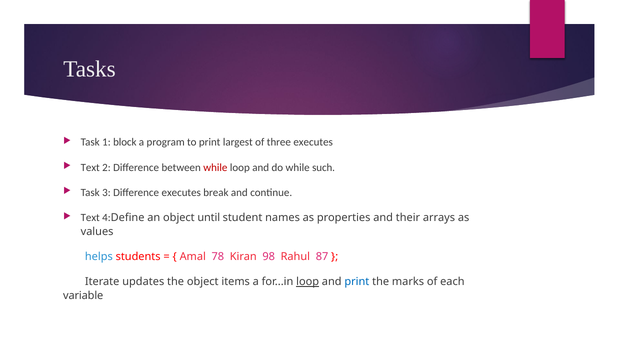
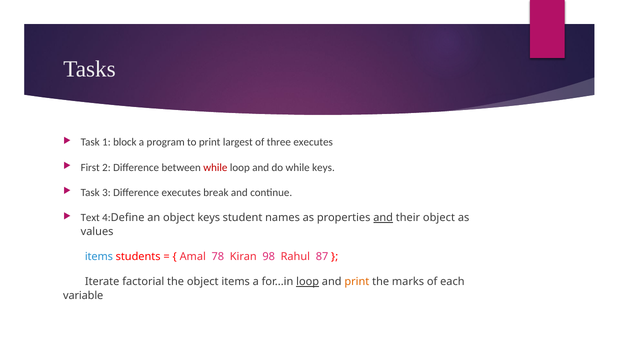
Text at (90, 168): Text -> First
while such: such -> keys
object until: until -> keys
and at (383, 218) underline: none -> present
their arrays: arrays -> object
helps at (99, 257): helps -> items
updates: updates -> factorial
print at (357, 282) colour: blue -> orange
